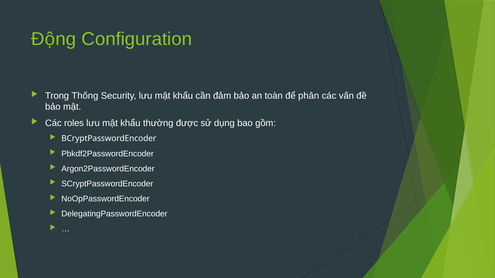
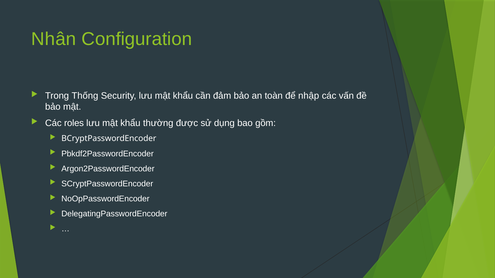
Động: Động -> Nhân
phân: phân -> nhập
